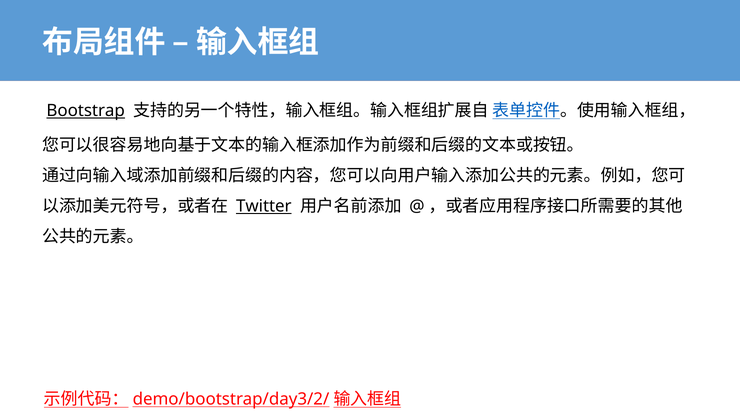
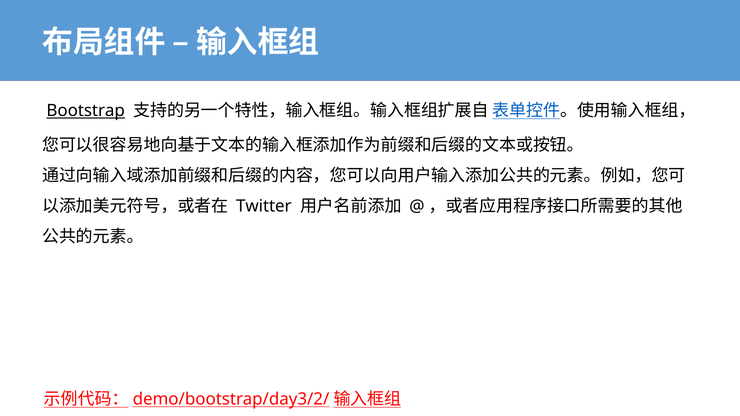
Twitter underline: present -> none
